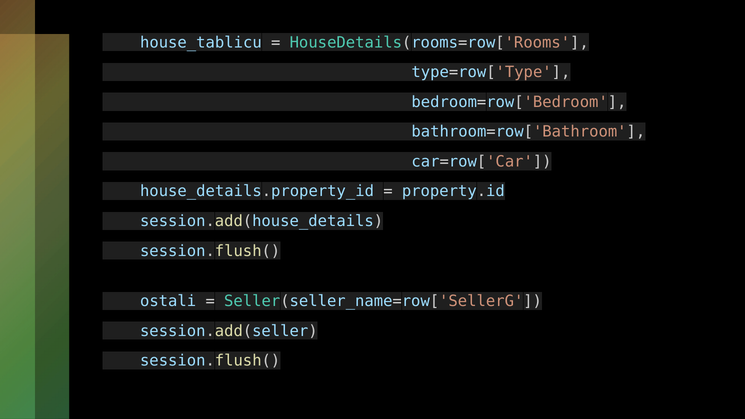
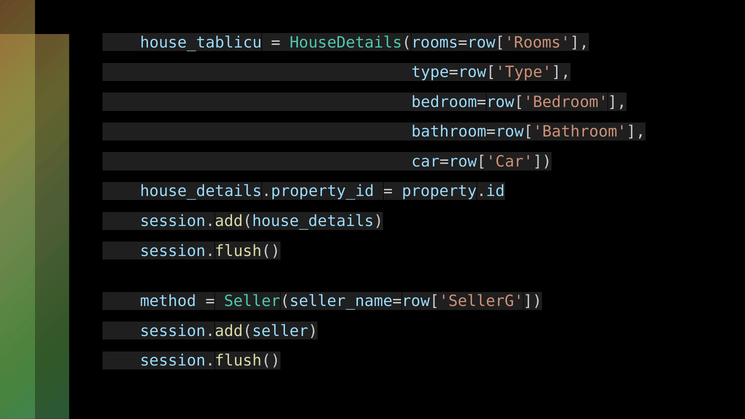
ostali: ostali -> method
